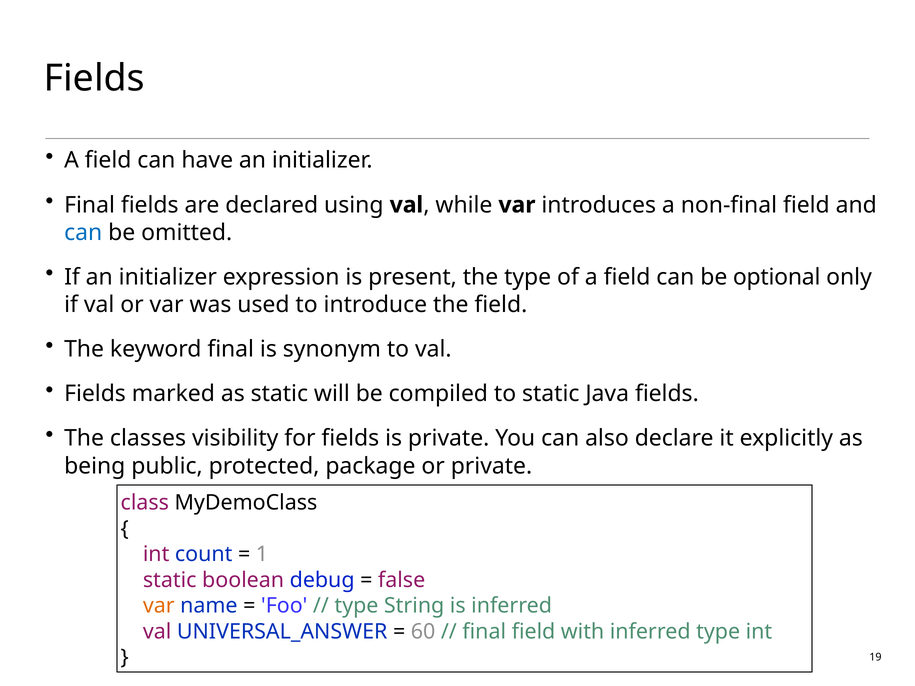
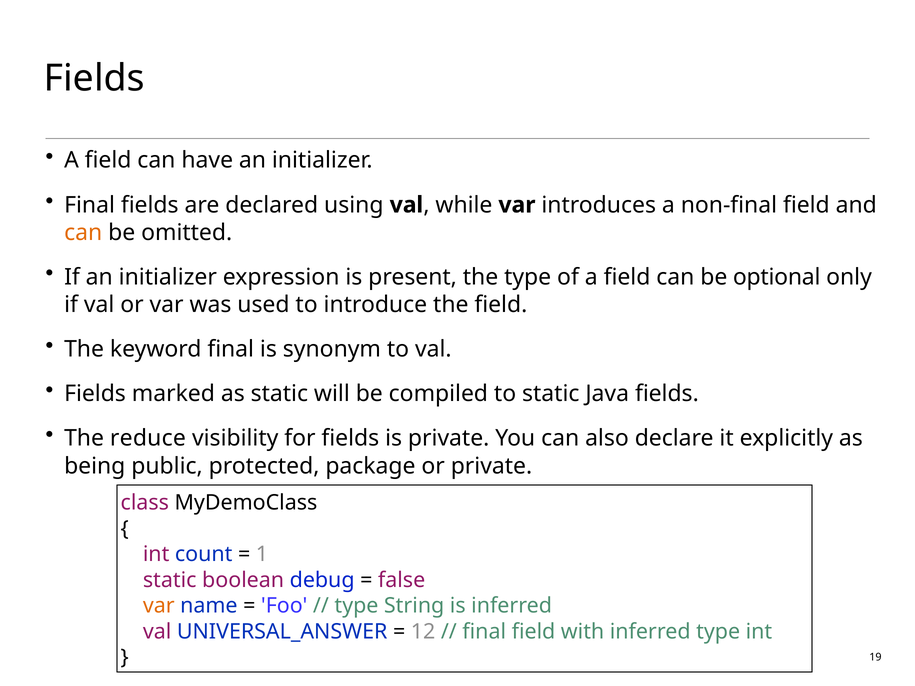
can at (83, 233) colour: blue -> orange
classes: classes -> reduce
60: 60 -> 12
